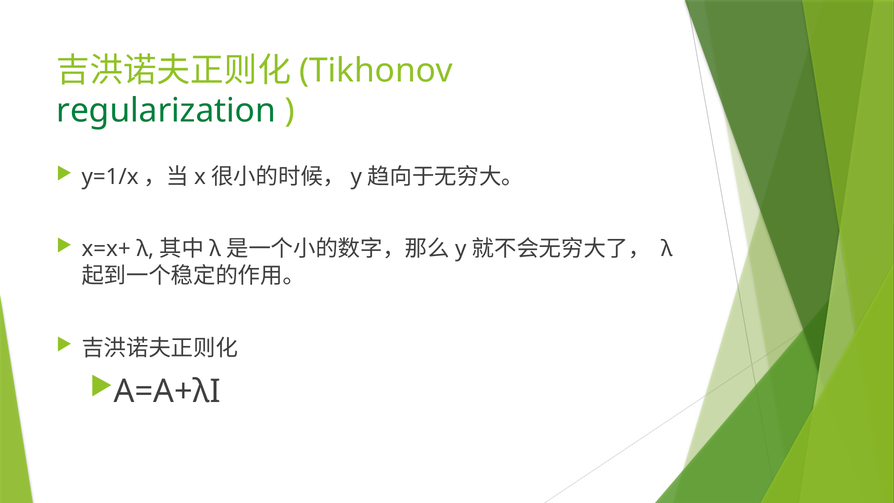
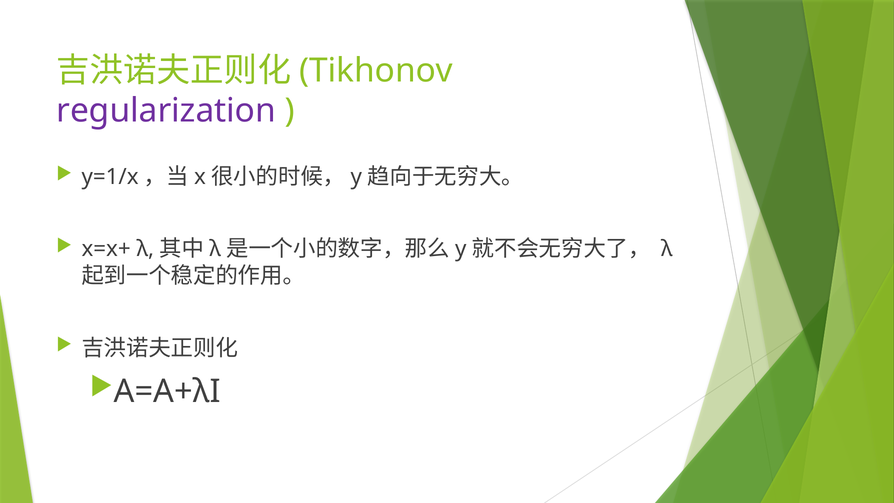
regularization colour: green -> purple
